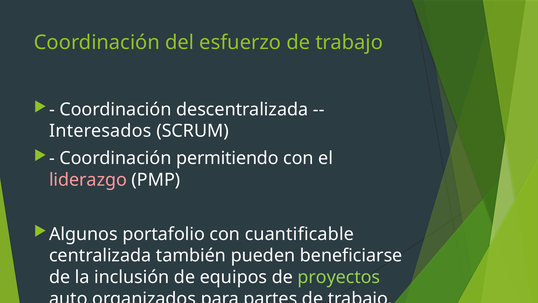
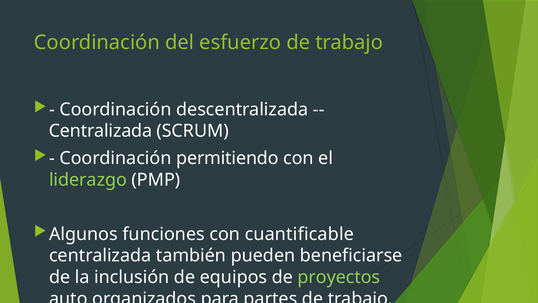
Interesados at (100, 131): Interesados -> Centralizada
liderazgo colour: pink -> light green
portafolio: portafolio -> funciones
